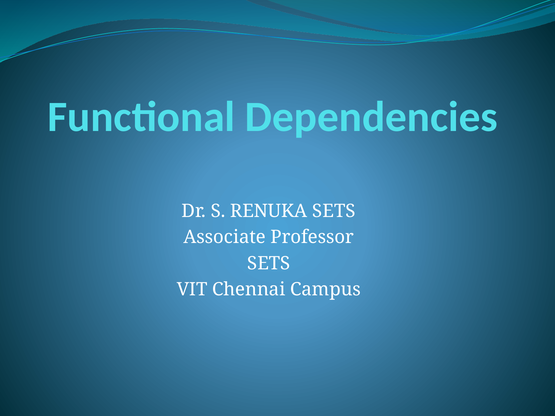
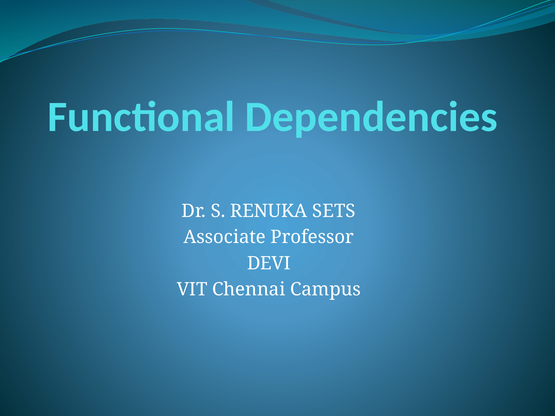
SETS at (269, 263): SETS -> DEVI
